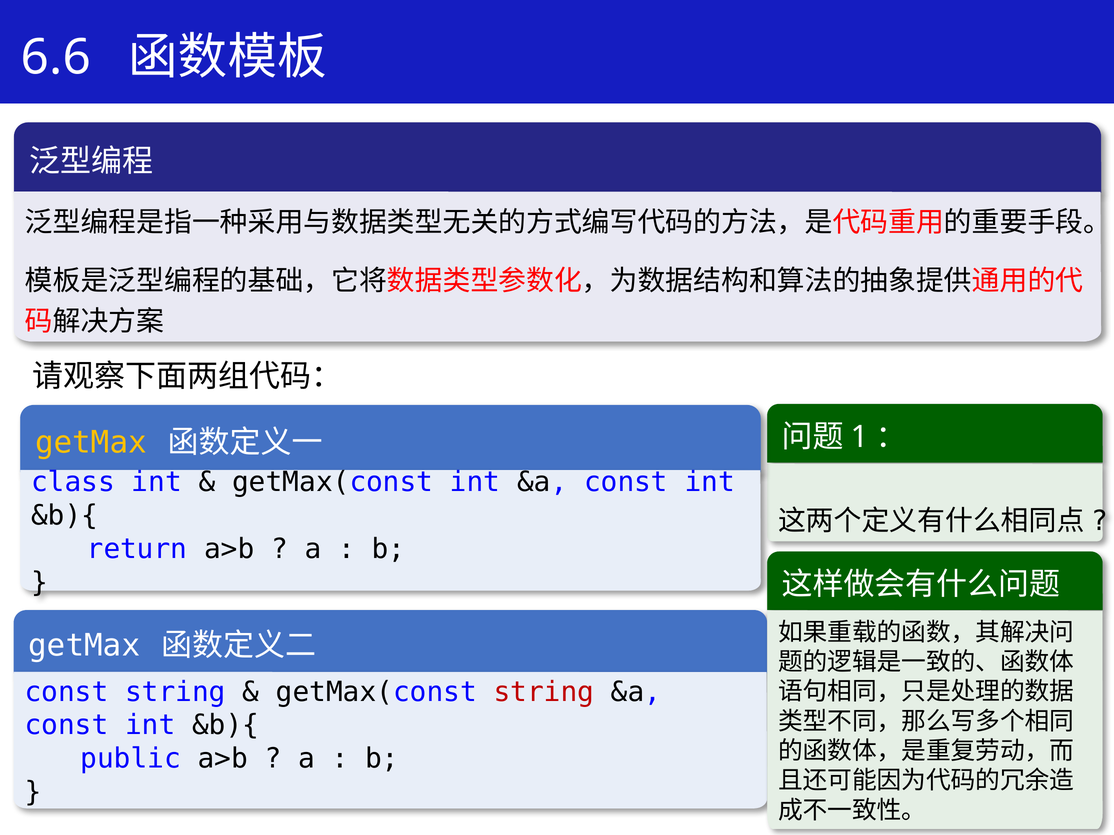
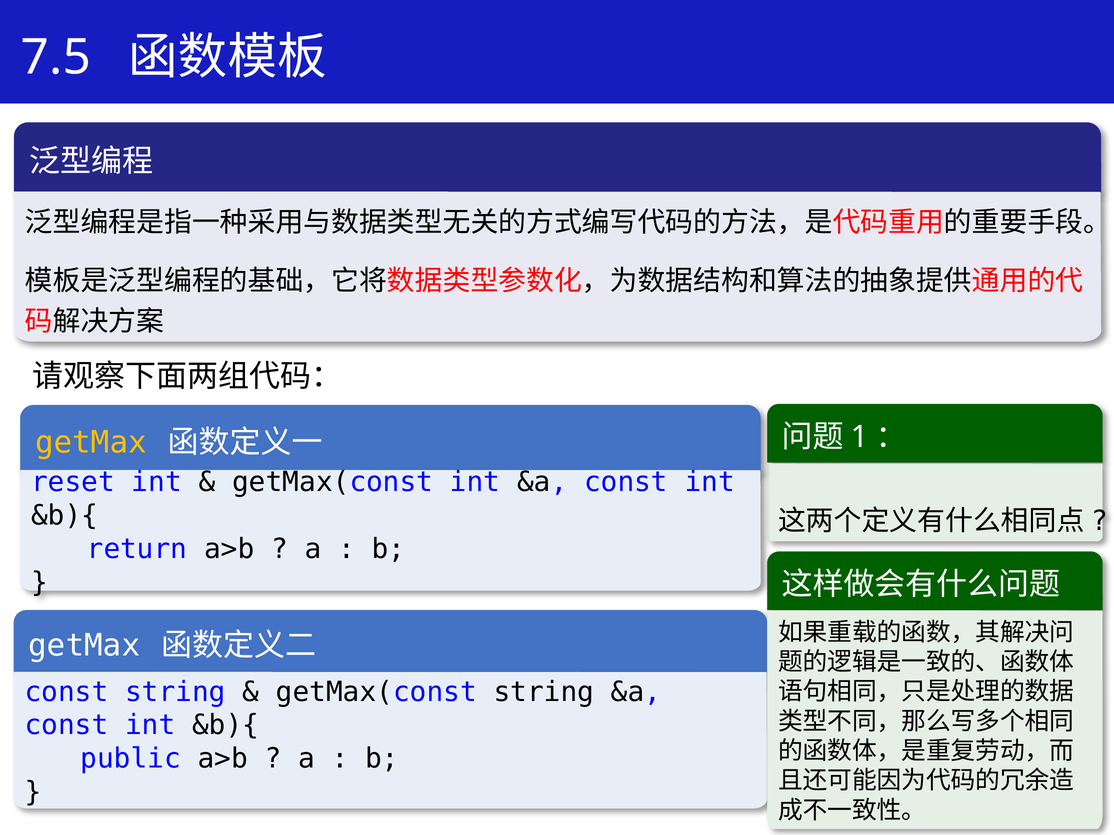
6.6: 6.6 -> 7.5
class: class -> reset
string at (544, 692) colour: red -> black
